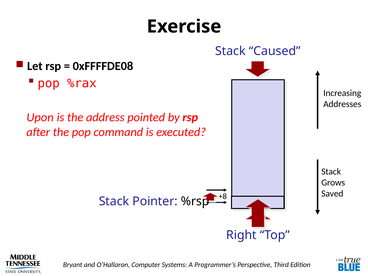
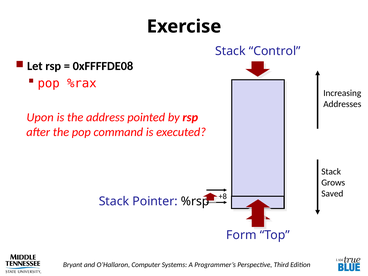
Caused: Caused -> Control
Right: Right -> Form
